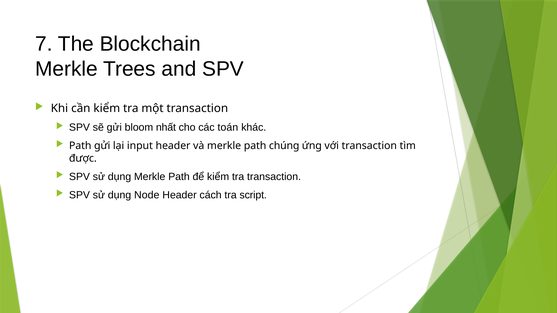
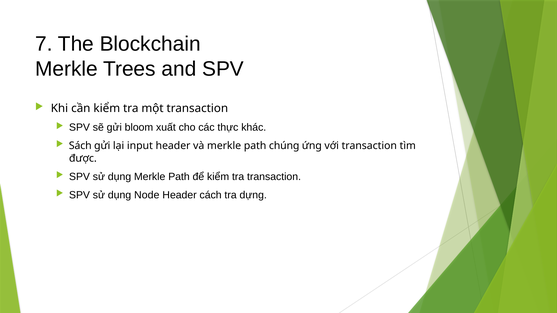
nhất: nhất -> xuất
toán: toán -> thực
Path at (80, 146): Path -> Sách
script: script -> dựng
